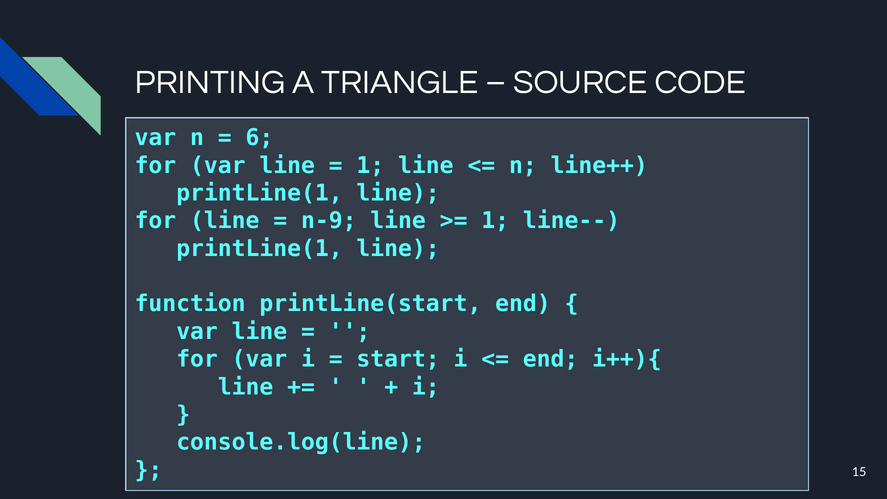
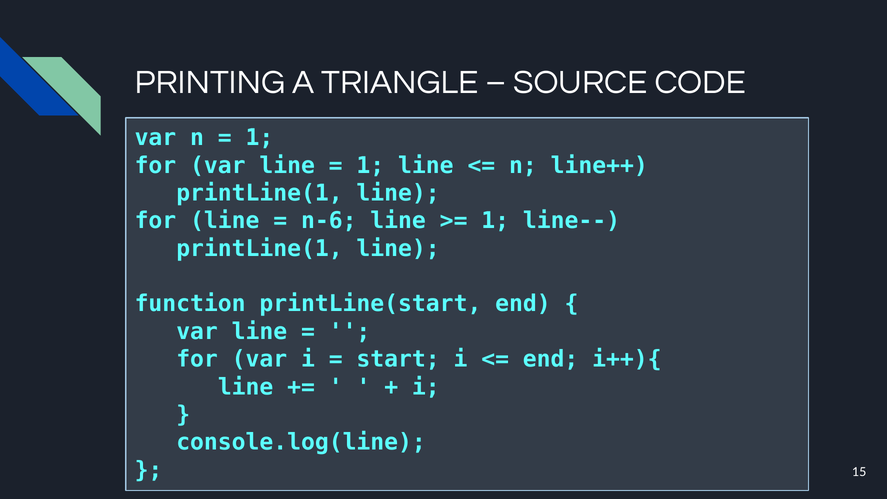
6 at (259, 138): 6 -> 1
n-9: n-9 -> n-6
